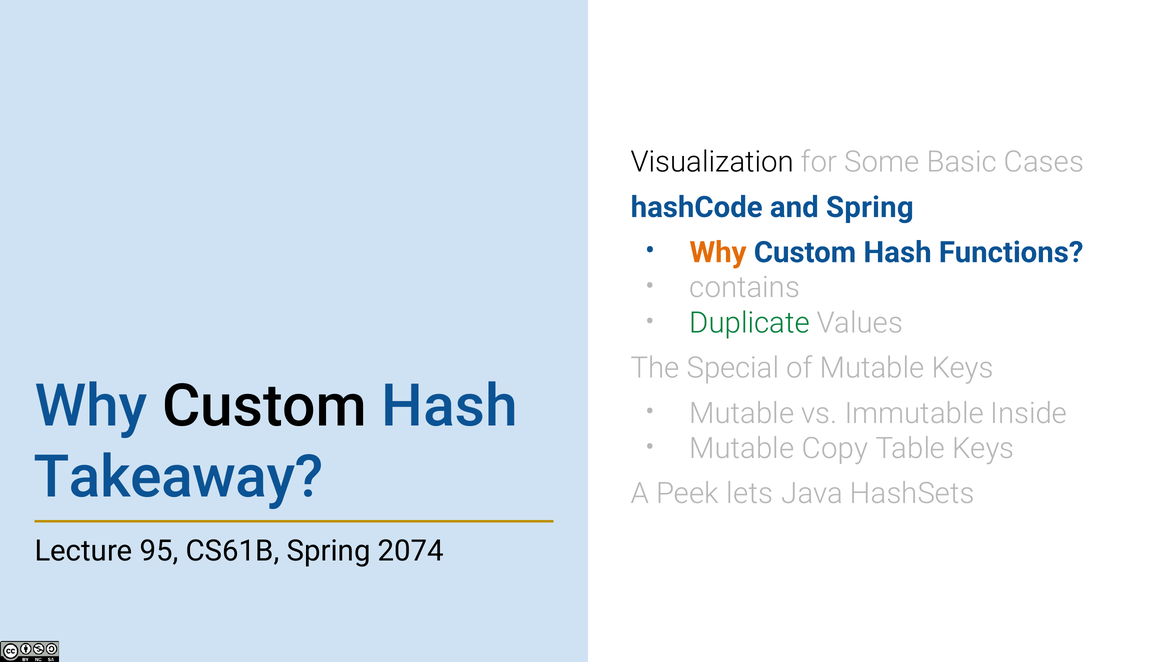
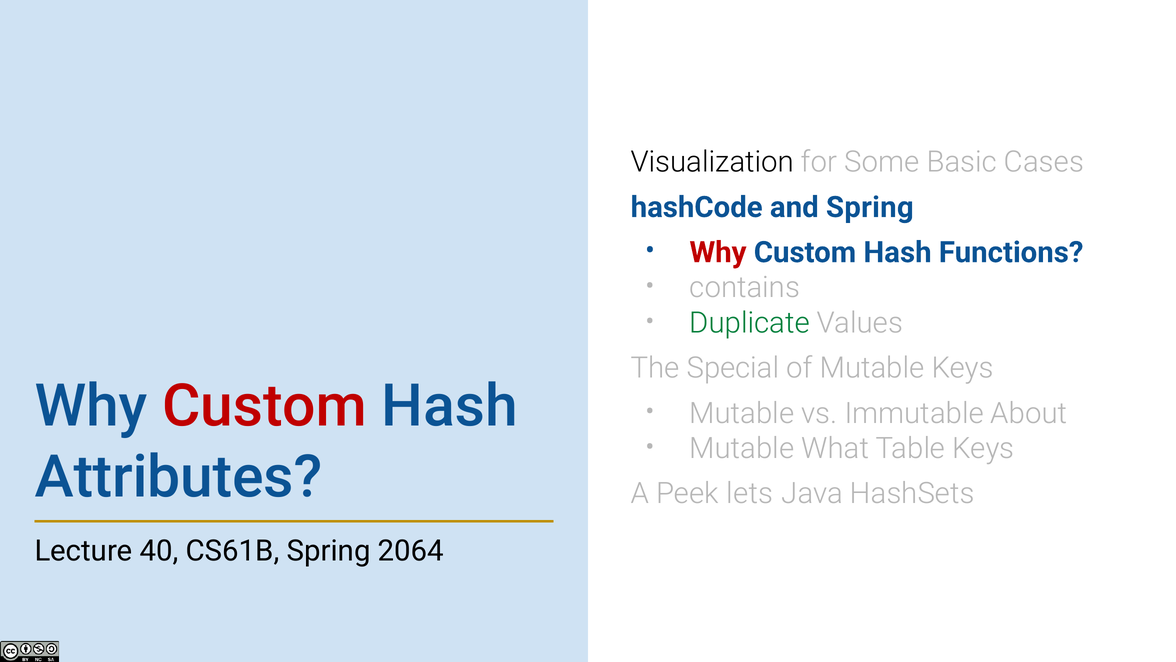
Why at (718, 252) colour: orange -> red
Custom at (265, 406) colour: black -> red
Inside: Inside -> About
Copy: Copy -> What
Takeaway: Takeaway -> Attributes
95: 95 -> 40
2074: 2074 -> 2064
